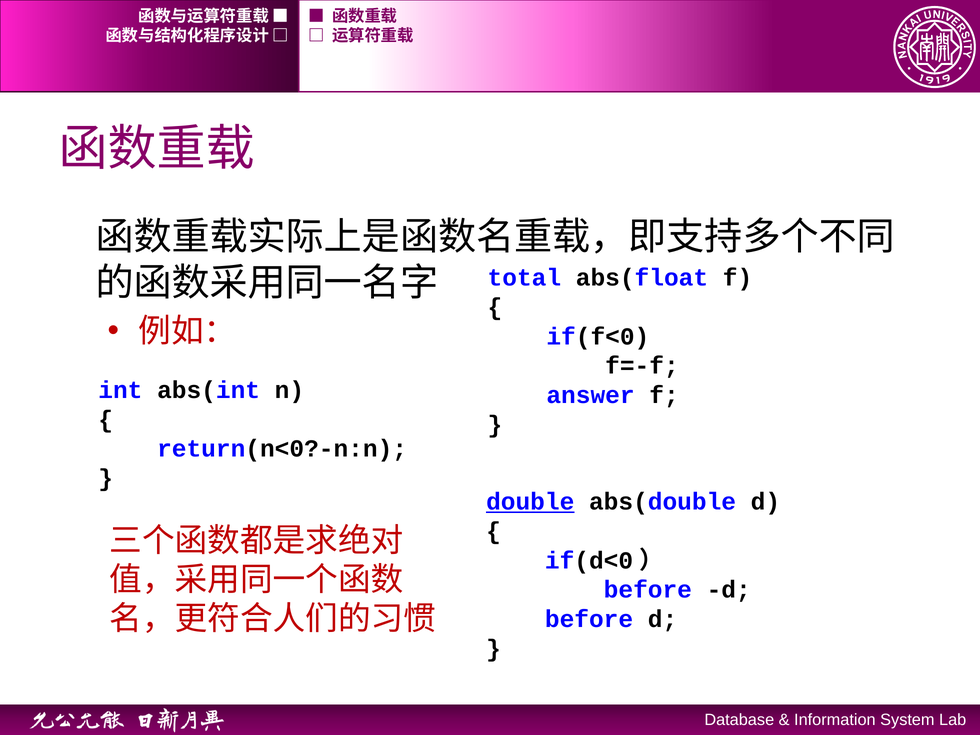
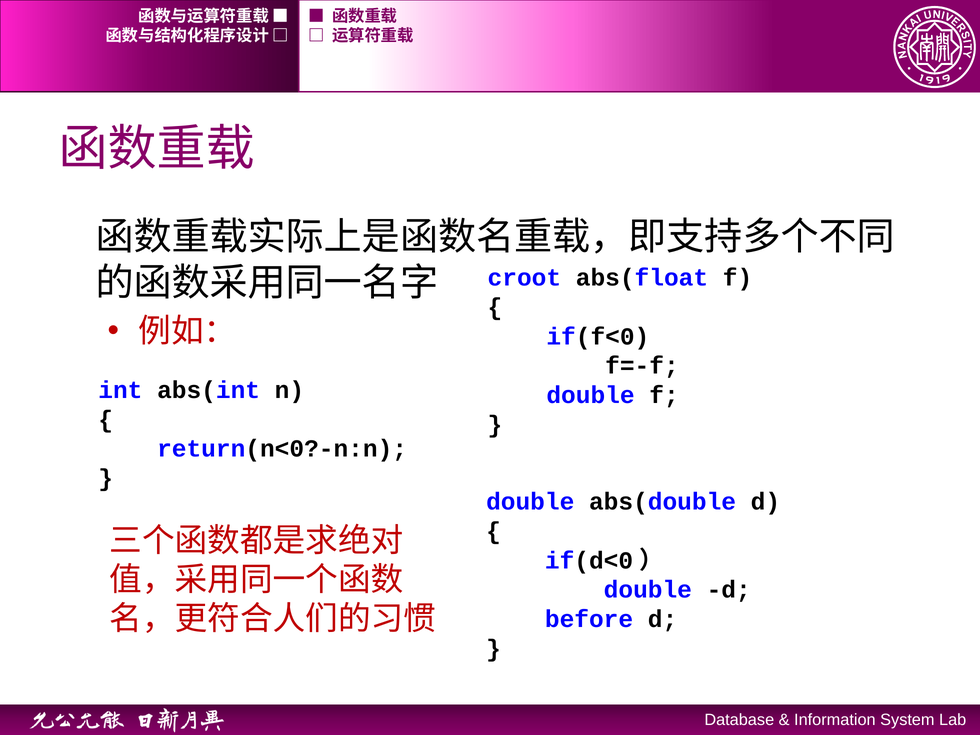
total: total -> croot
answer at (591, 395): answer -> double
double at (530, 502) underline: present -> none
before at (648, 590): before -> double
